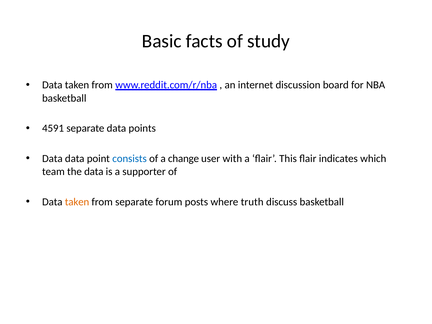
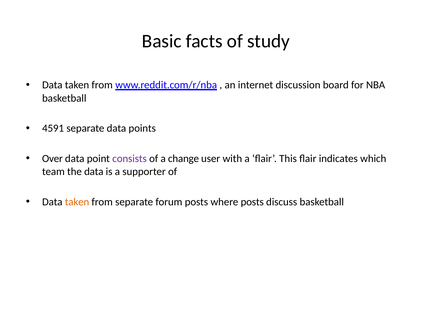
Data at (52, 159): Data -> Over
consists colour: blue -> purple
where truth: truth -> posts
